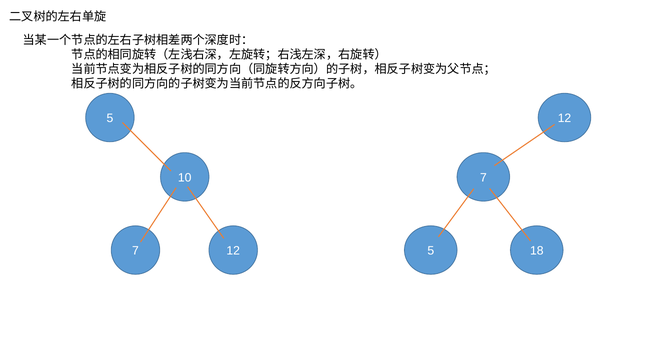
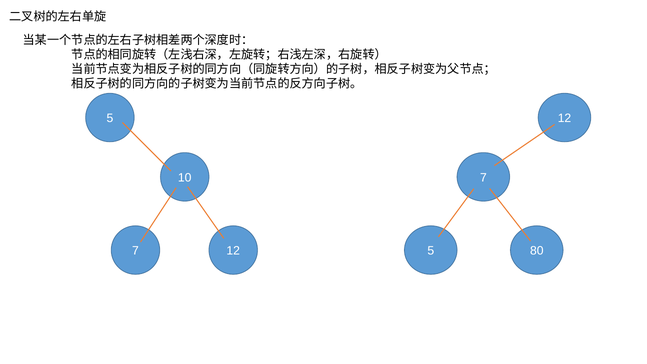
18: 18 -> 80
